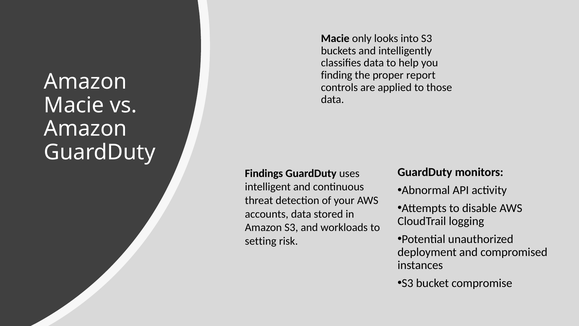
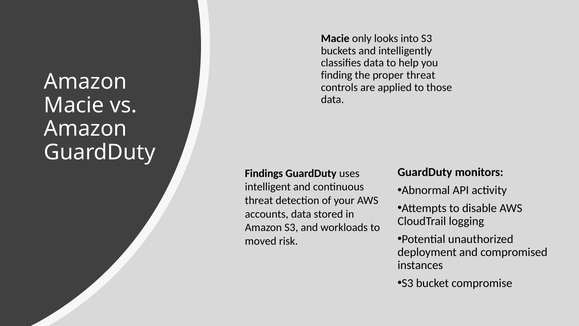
proper report: report -> threat
setting: setting -> moved
